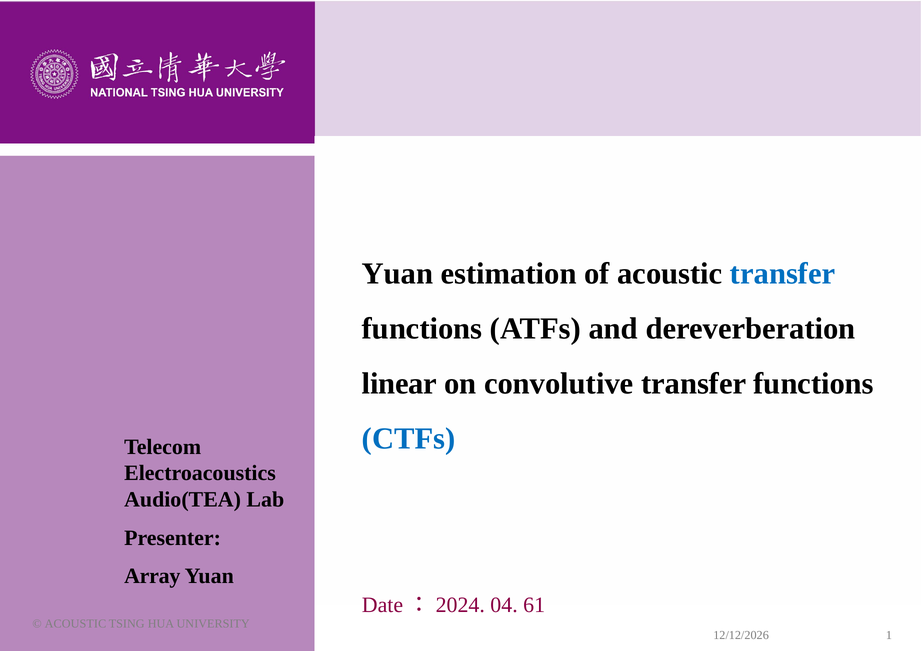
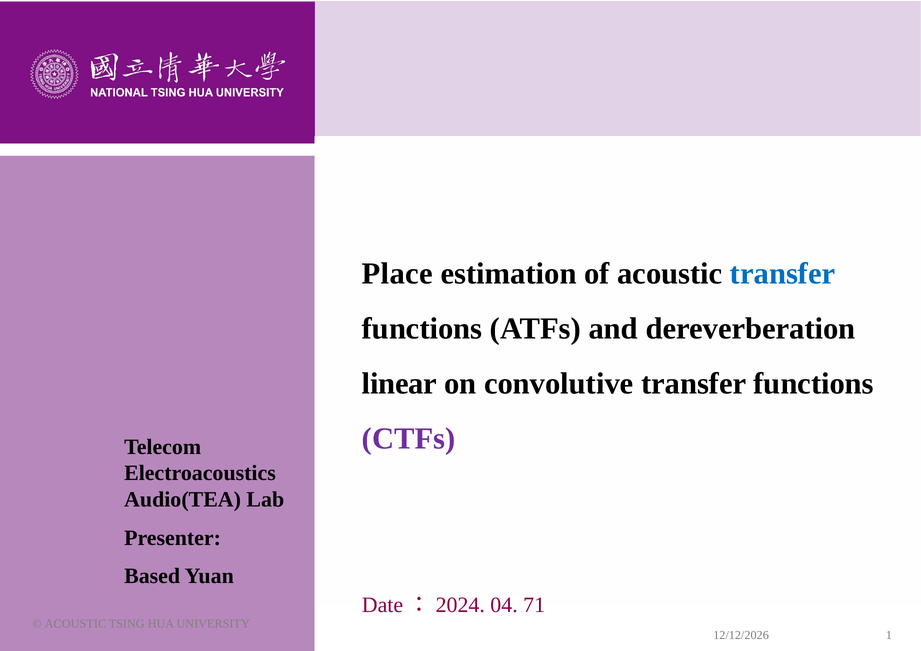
Yuan at (398, 274): Yuan -> Place
CTFs colour: blue -> purple
Array: Array -> Based
61: 61 -> 71
